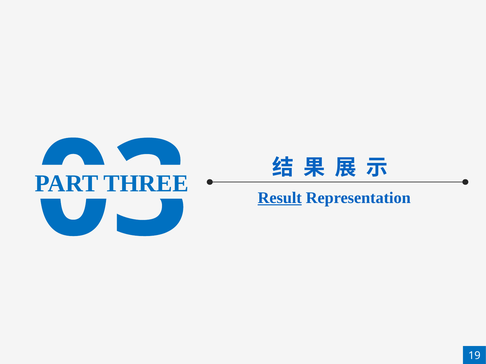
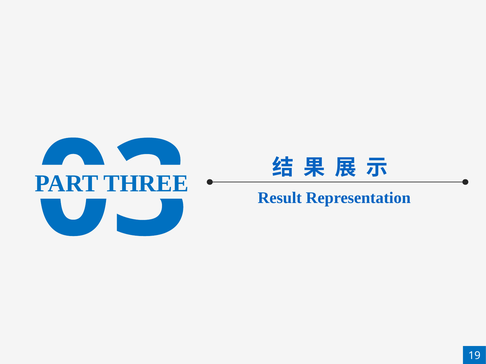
Result underline: present -> none
